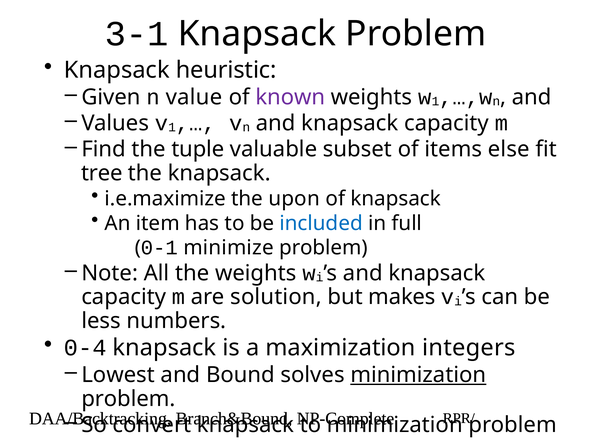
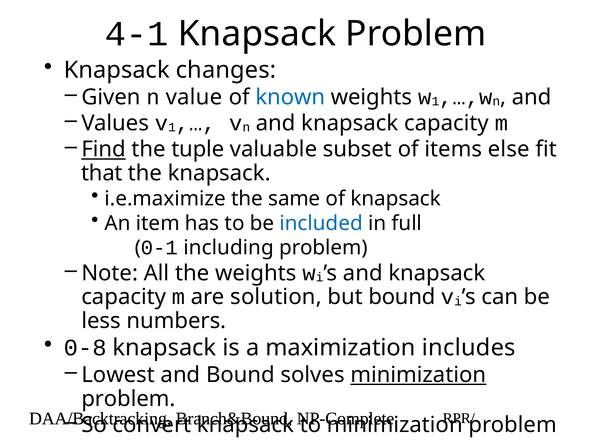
3-1: 3-1 -> 4-1
heuristic: heuristic -> changes
known colour: purple -> blue
Find underline: none -> present
tree: tree -> that
upon: upon -> same
minimize: minimize -> including
but makes: makes -> bound
0-4: 0-4 -> 0-8
integers: integers -> includes
